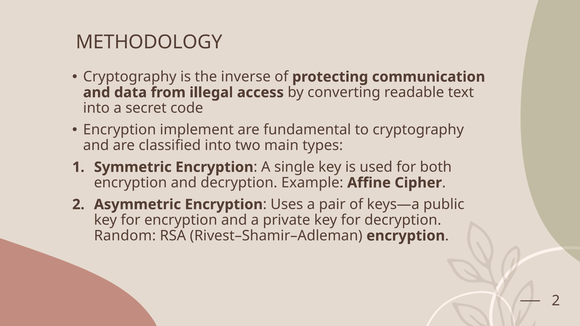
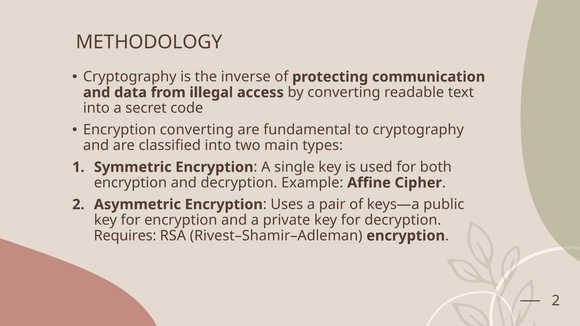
Encryption implement: implement -> converting
Random: Random -> Requires
